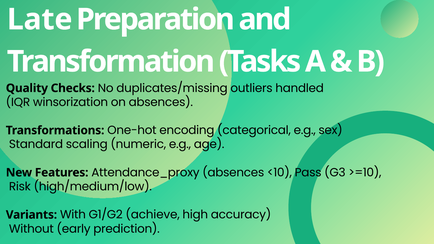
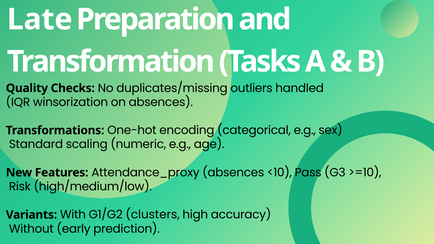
achieve: achieve -> clusters
